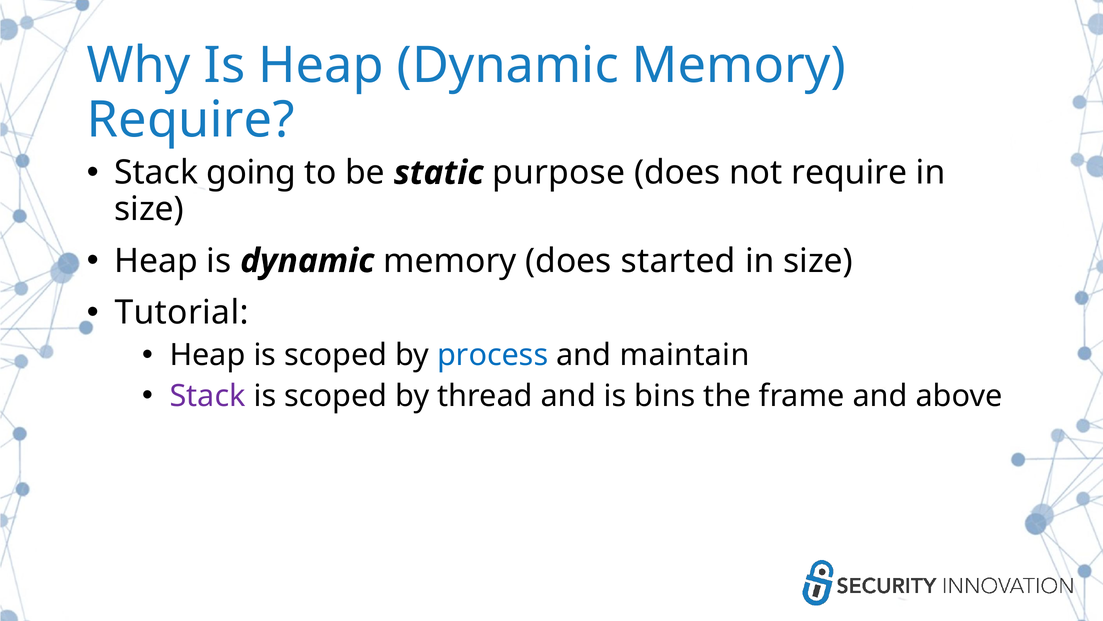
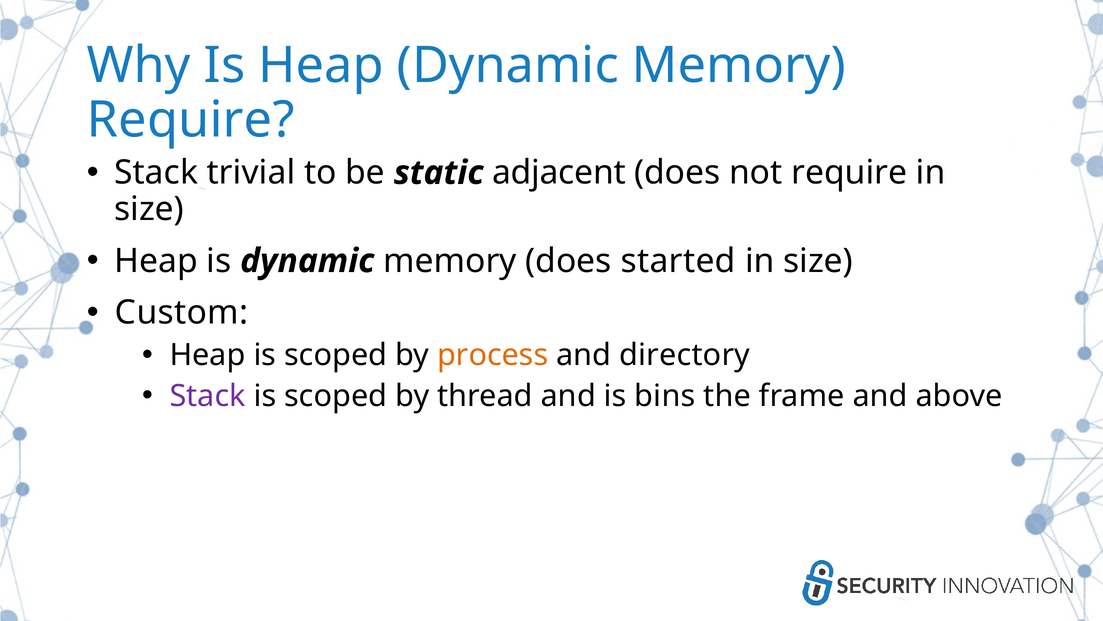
going: going -> trivial
purpose: purpose -> adjacent
Tutorial: Tutorial -> Custom
process colour: blue -> orange
maintain: maintain -> directory
